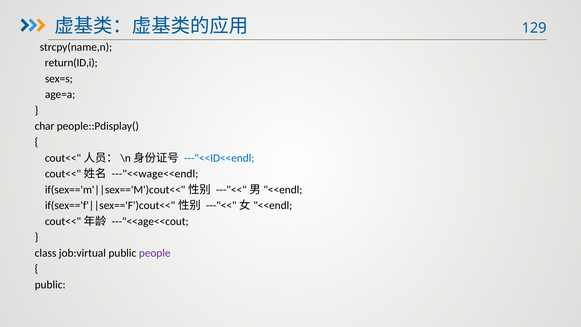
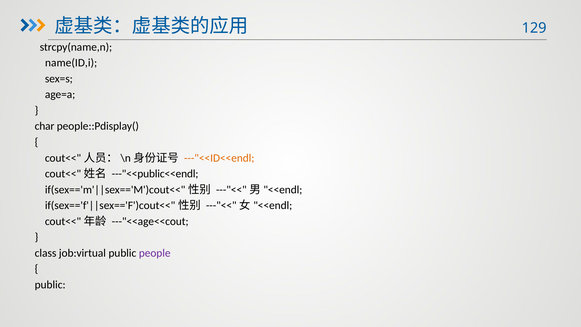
return(ID,i: return(ID,i -> name(ID,i
---"<<ID<<endl colour: blue -> orange
---"<<wage<<endl: ---"<<wage<<endl -> ---"<<public<<endl
